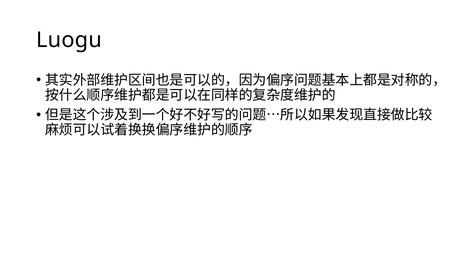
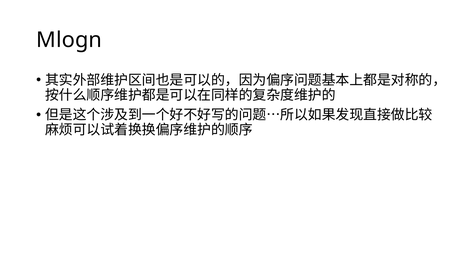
Luogu: Luogu -> Mlogn
